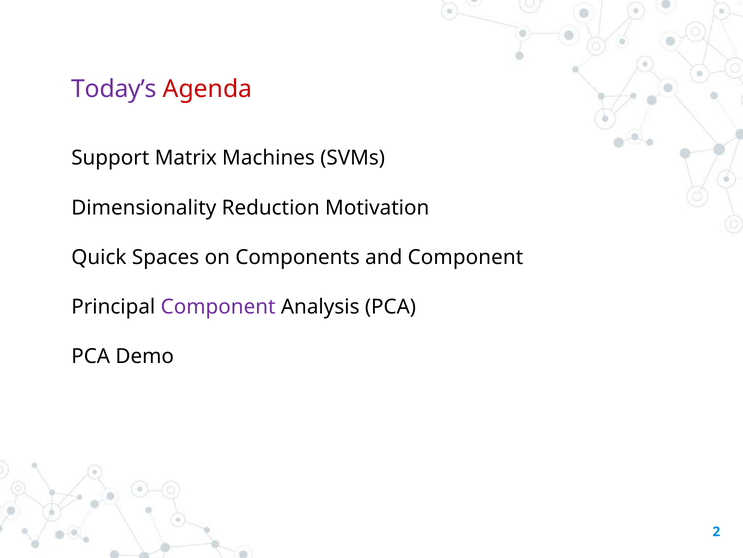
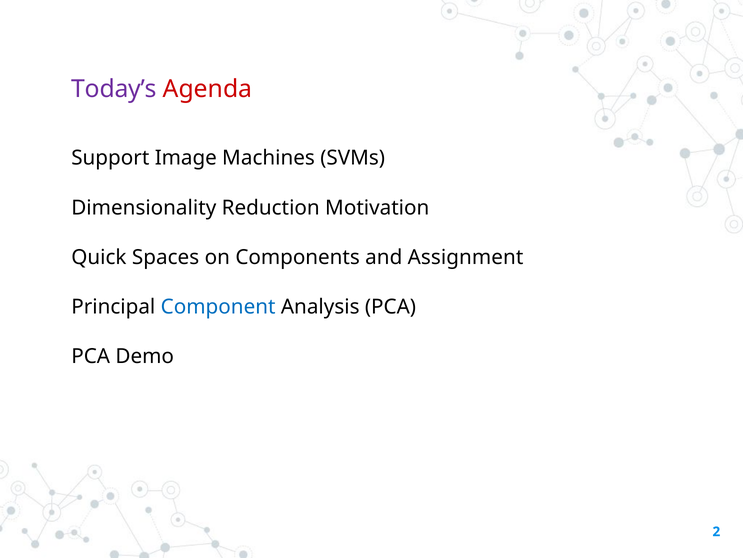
Matrix: Matrix -> Image
and Component: Component -> Assignment
Component at (218, 307) colour: purple -> blue
